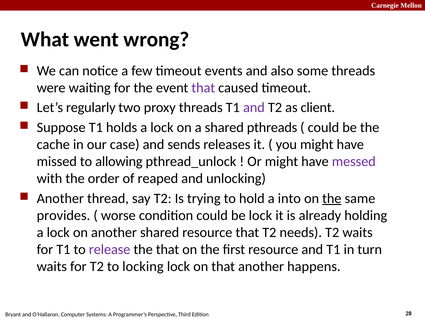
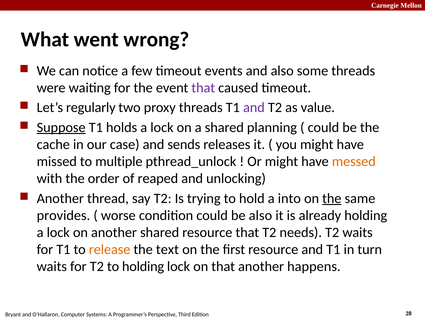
client: client -> value
Suppose underline: none -> present
pthreads: pthreads -> planning
allowing: allowing -> multiple
messed colour: purple -> orange
be lock: lock -> also
release colour: purple -> orange
the that: that -> text
to locking: locking -> holding
